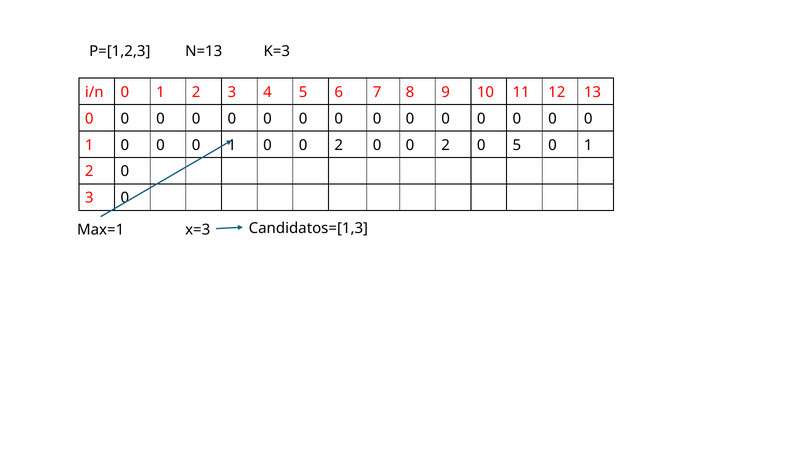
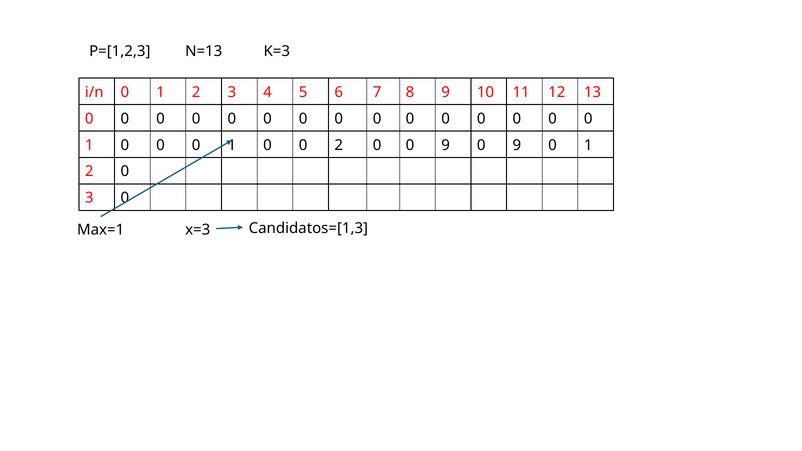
2 0 0 2: 2 -> 9
5 at (517, 145): 5 -> 9
